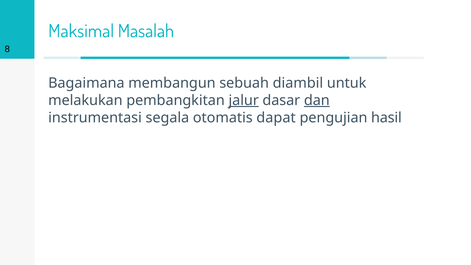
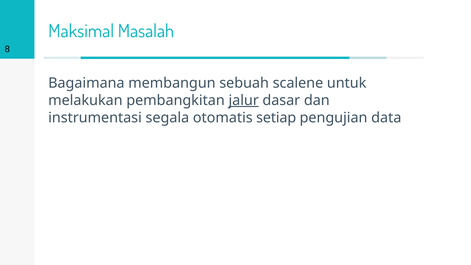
diambil: diambil -> scalene
dan underline: present -> none
dapat: dapat -> setiap
hasil: hasil -> data
